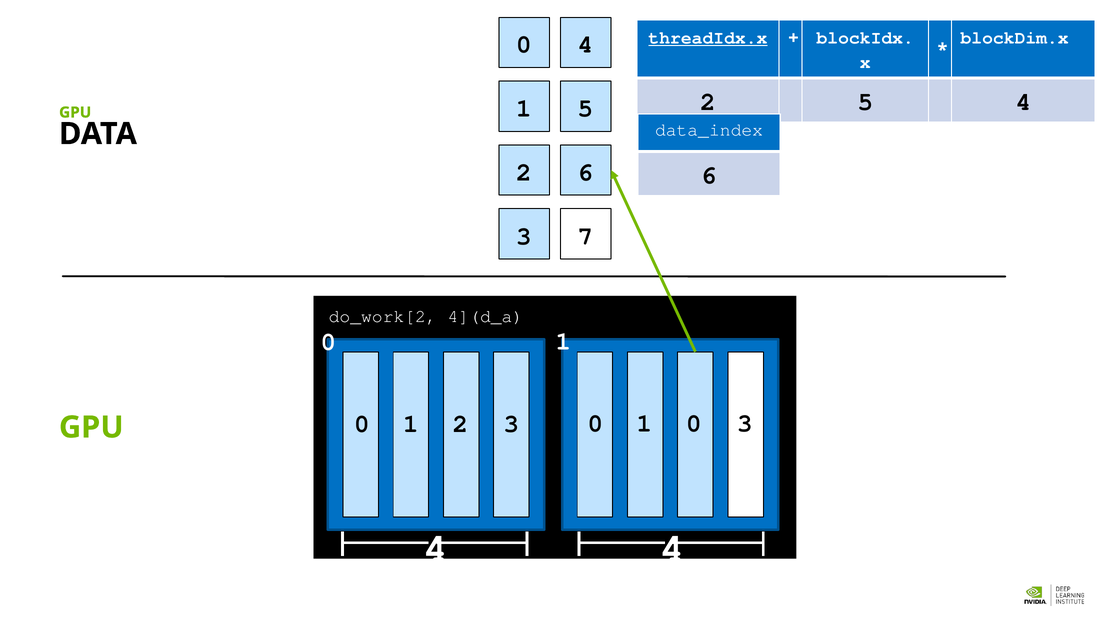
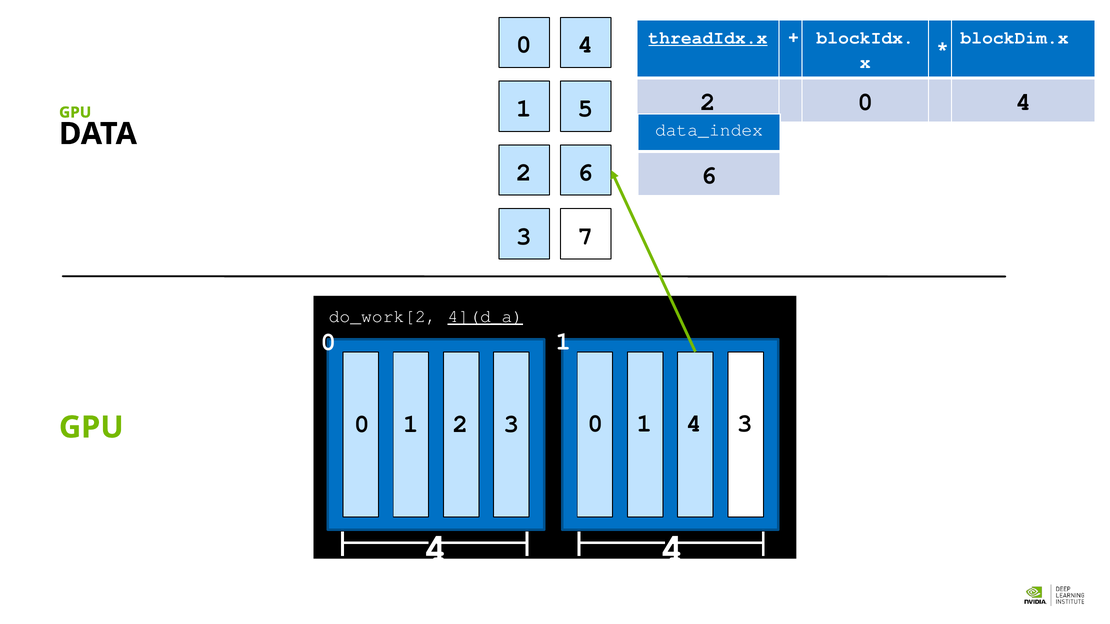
5 at (865, 102): 5 -> 0
4](d_a underline: none -> present
3 0 1 0: 0 -> 4
